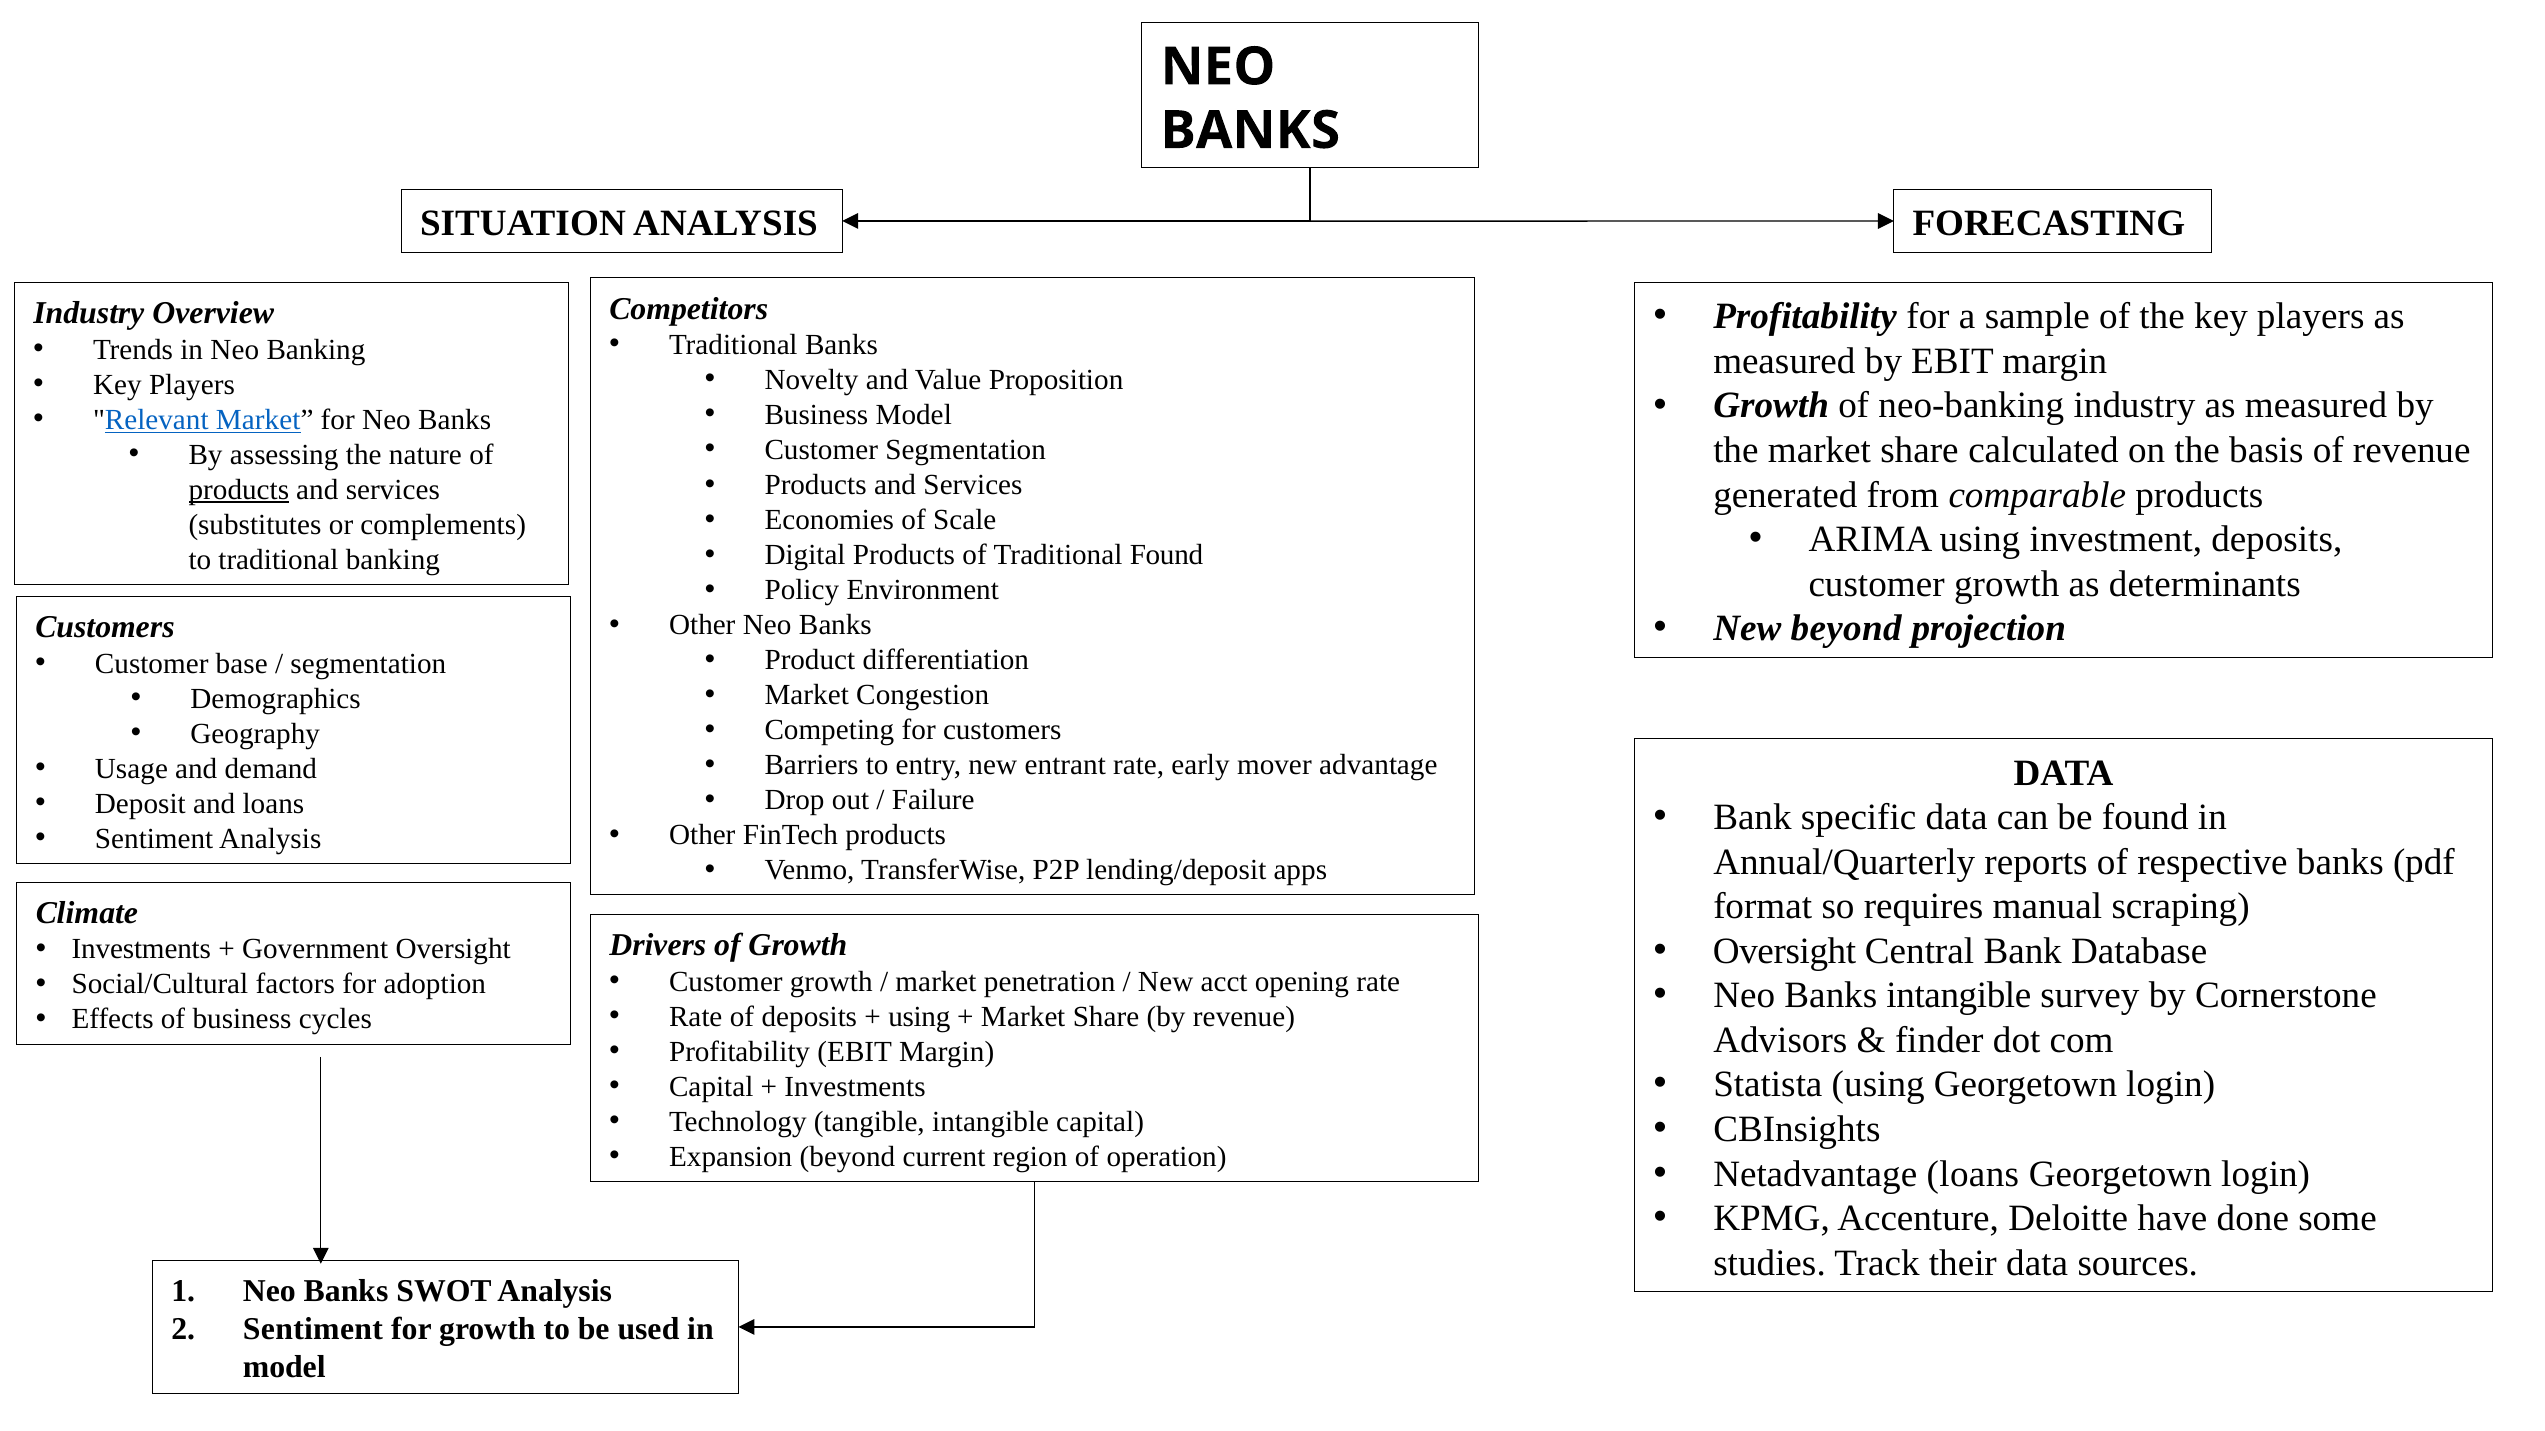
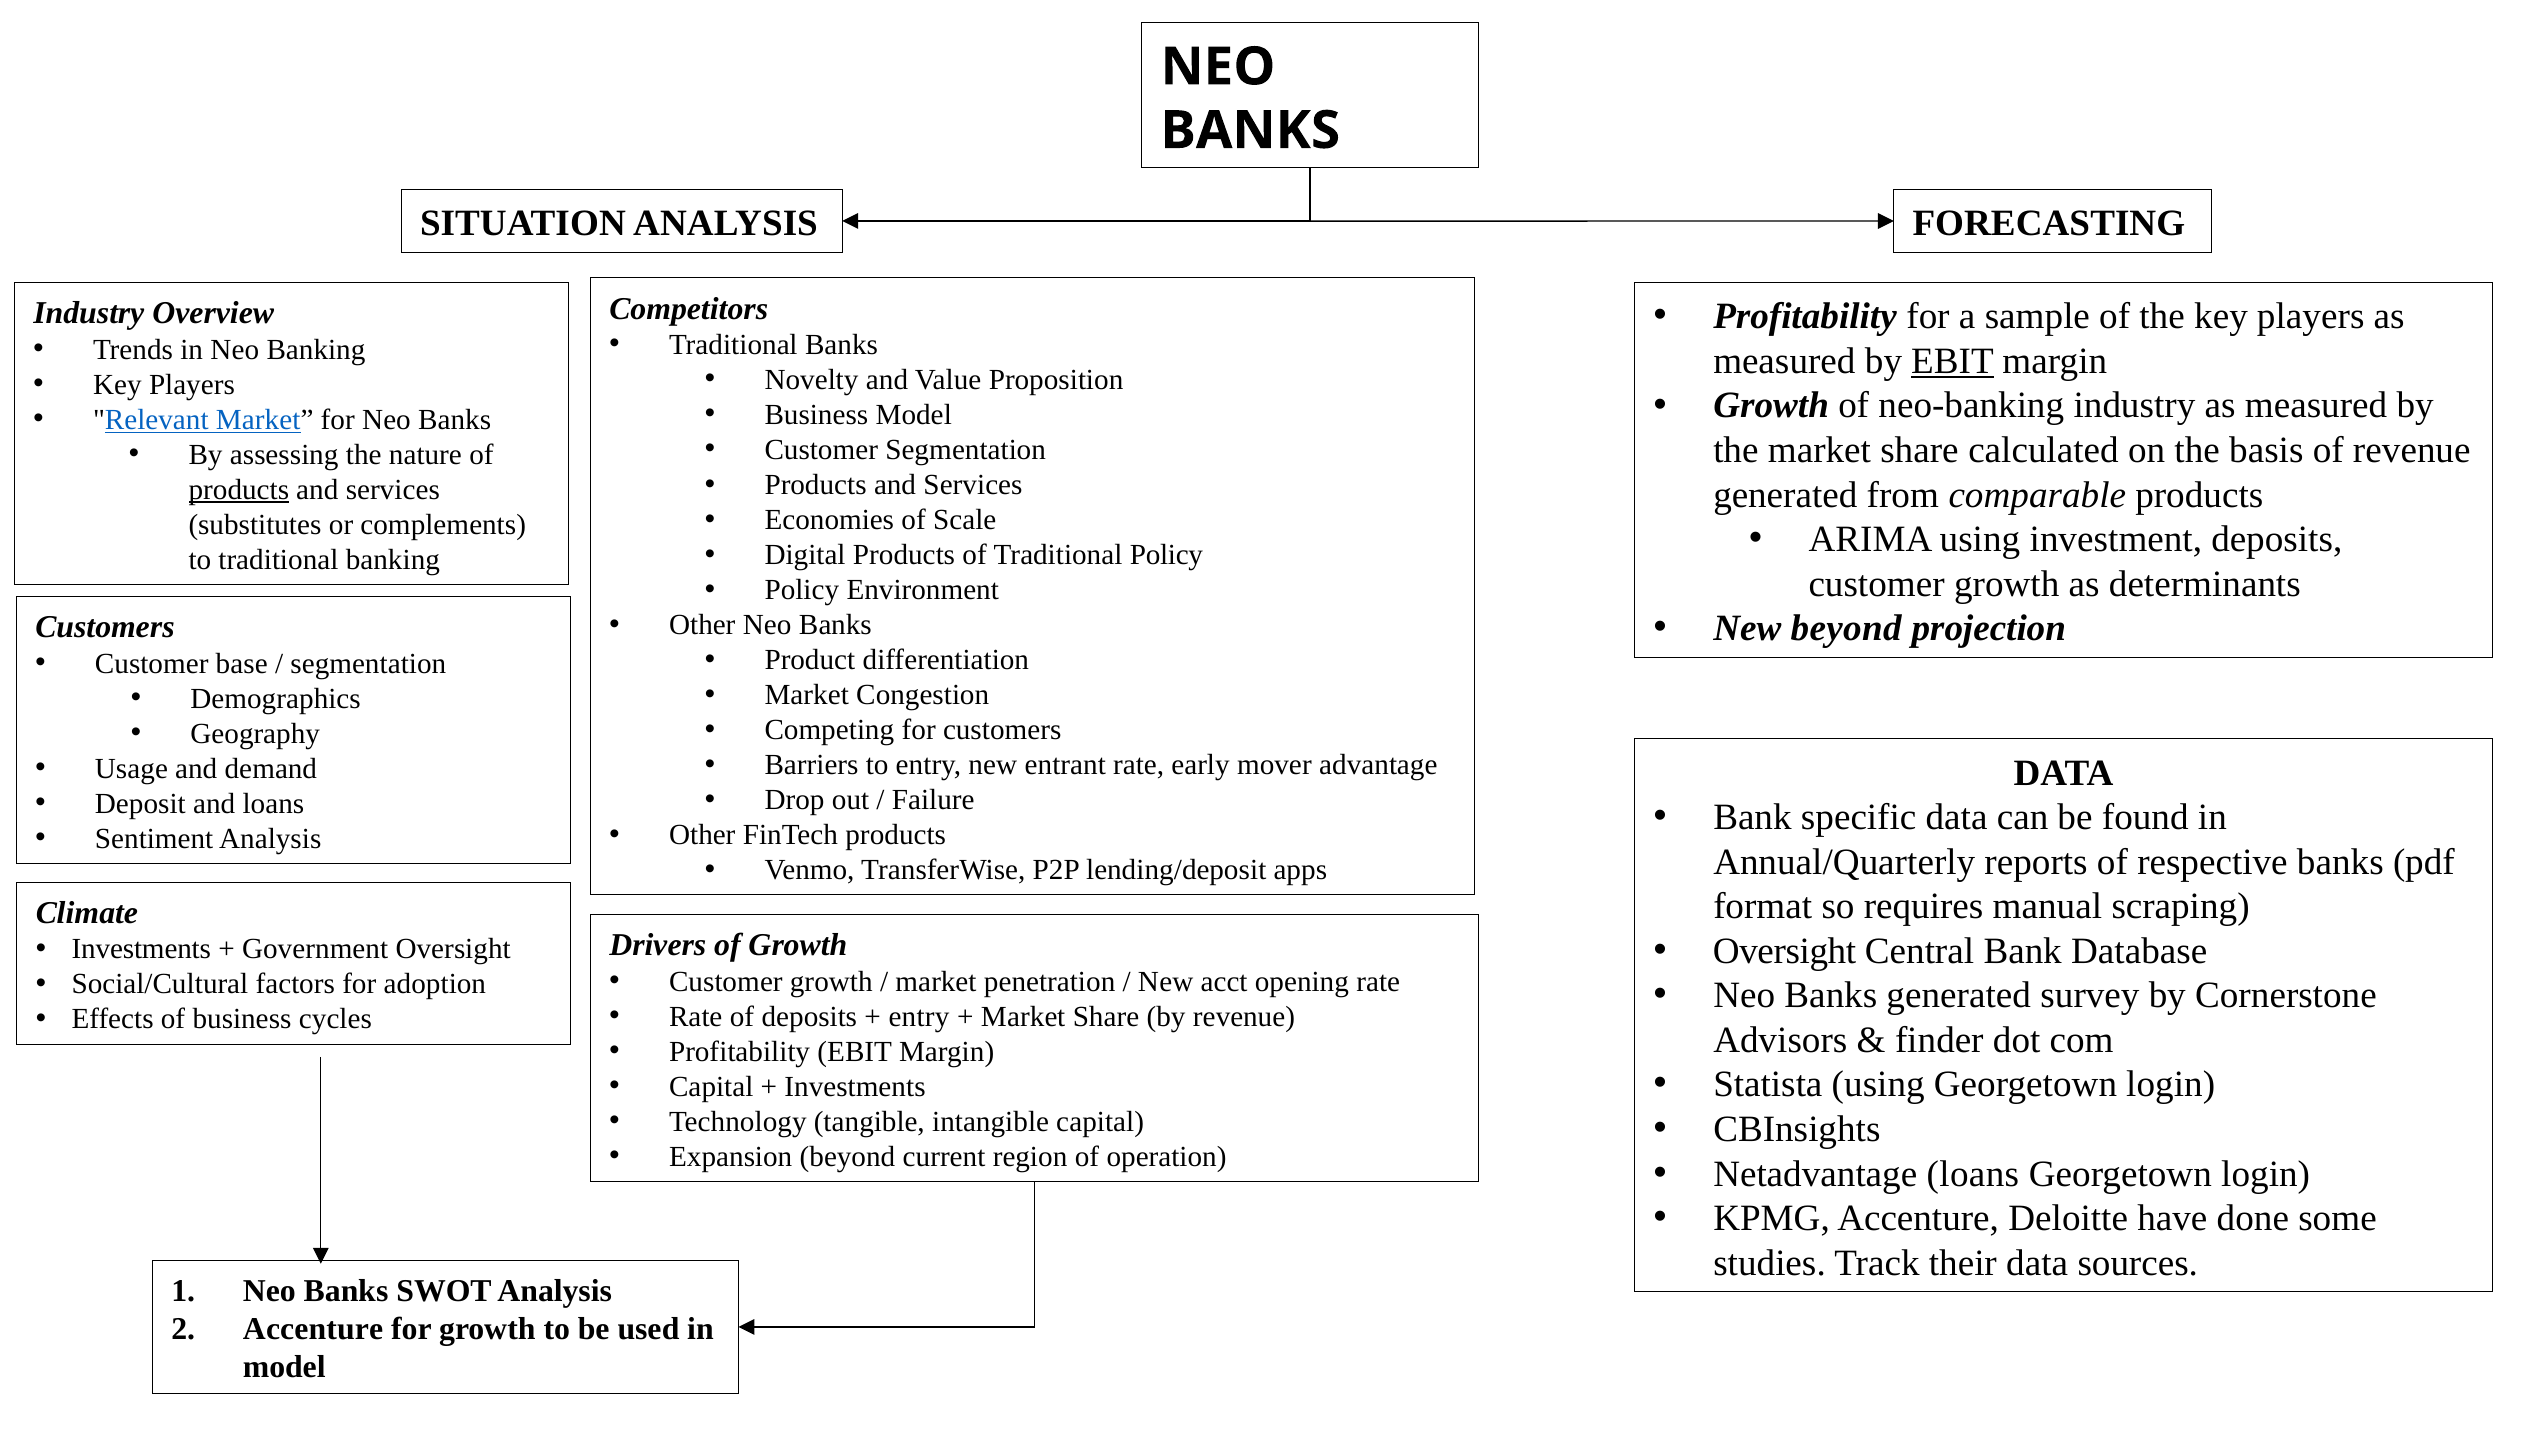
EBIT at (1952, 361) underline: none -> present
Traditional Found: Found -> Policy
Banks intangible: intangible -> generated
using at (919, 1017): using -> entry
Sentiment at (313, 1330): Sentiment -> Accenture
